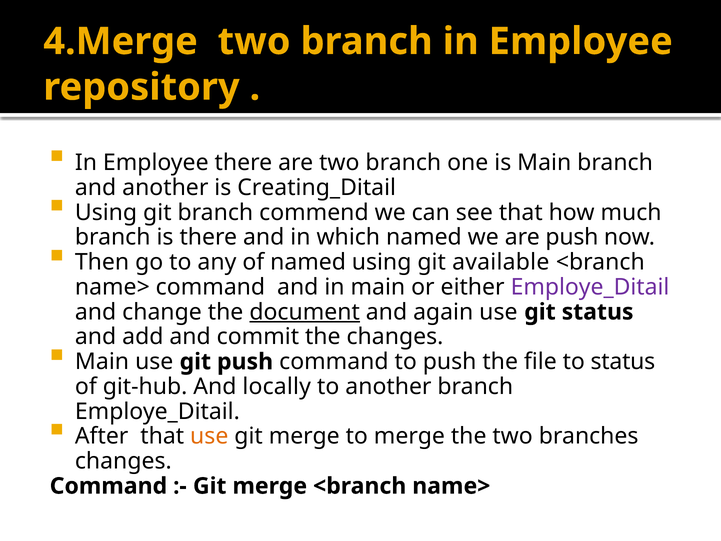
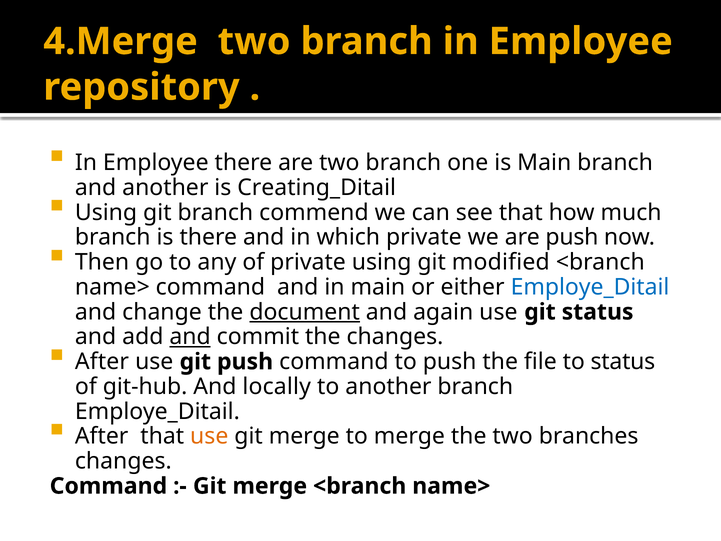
which named: named -> private
of named: named -> private
available: available -> modified
Employe_Ditail at (590, 287) colour: purple -> blue
and at (190, 337) underline: none -> present
Main at (102, 362): Main -> After
